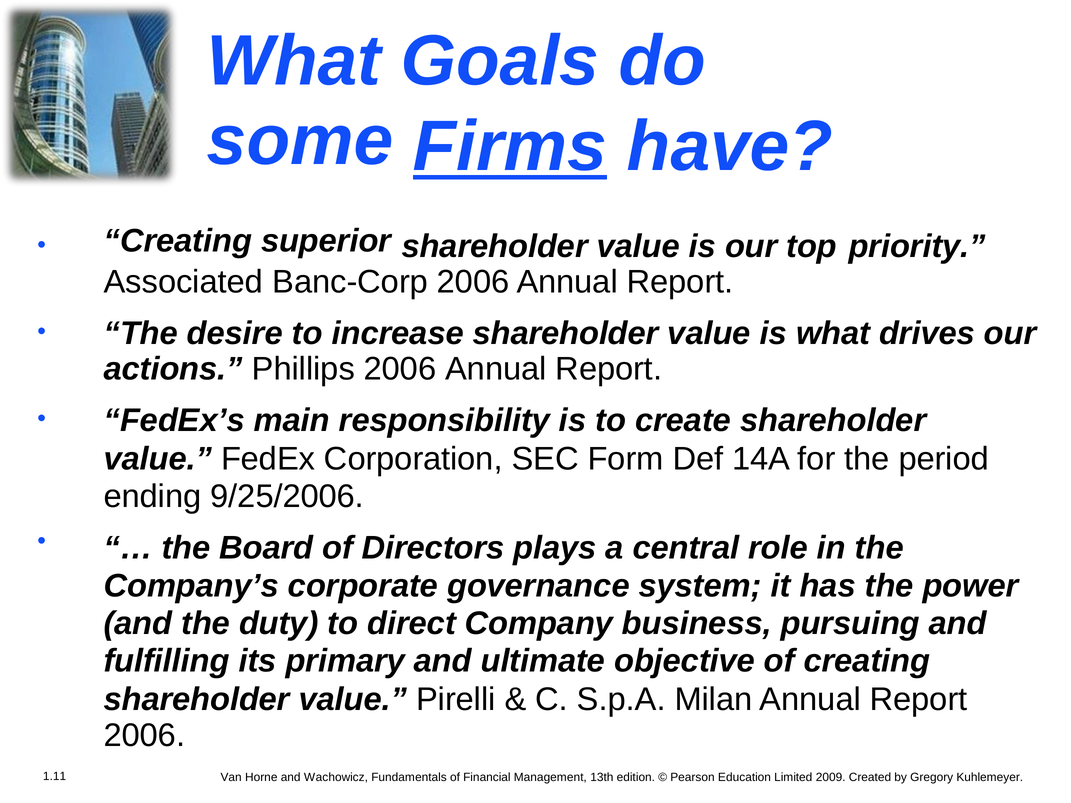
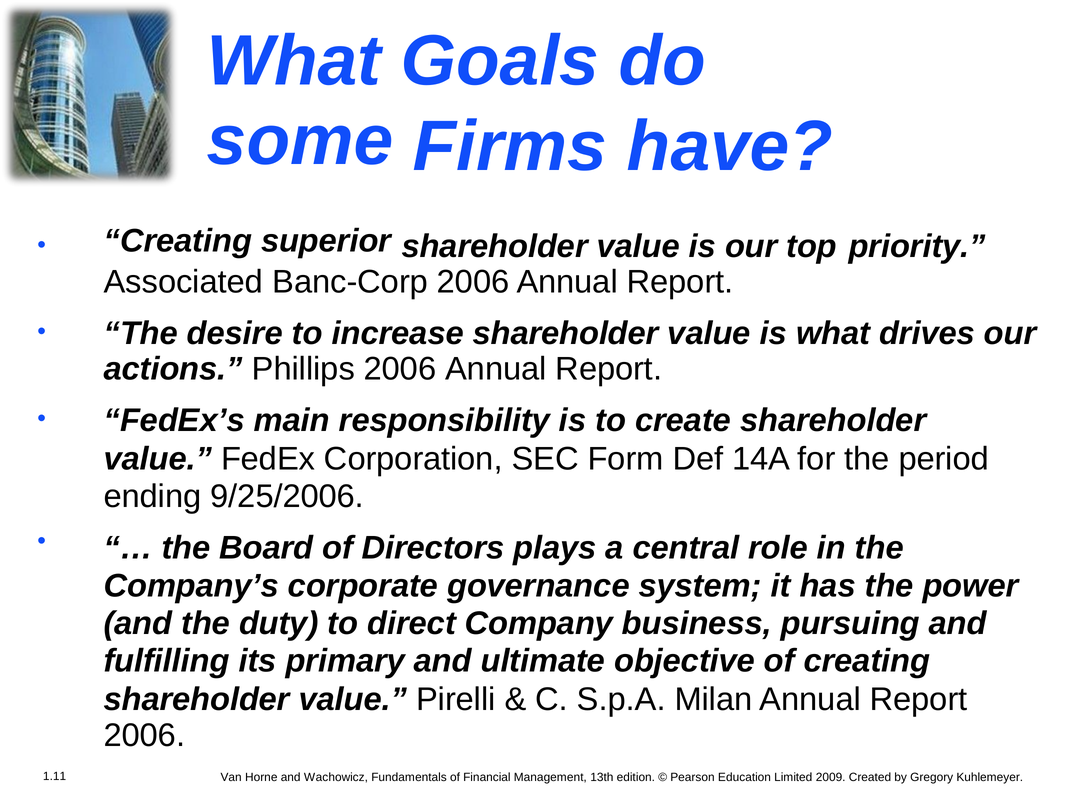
Firms underline: present -> none
